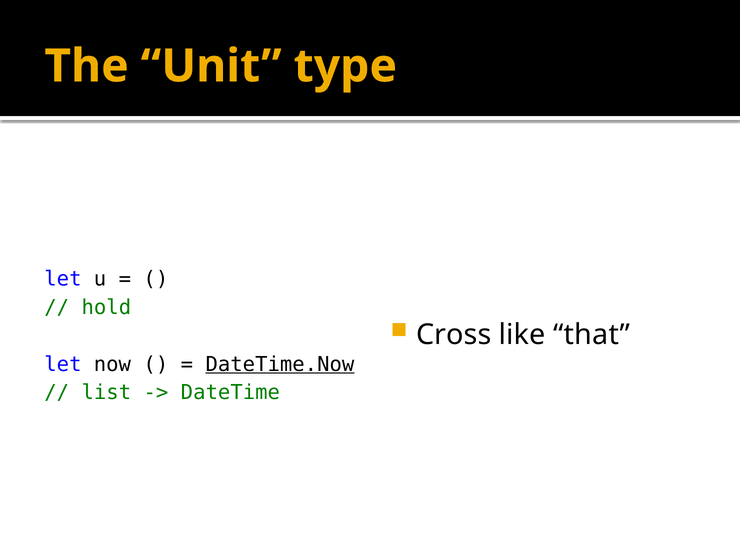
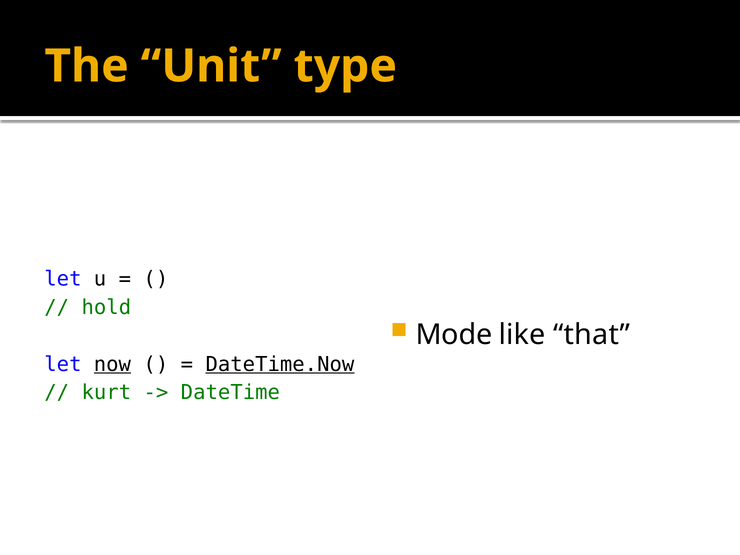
Cross: Cross -> Mode
now underline: none -> present
list: list -> kurt
